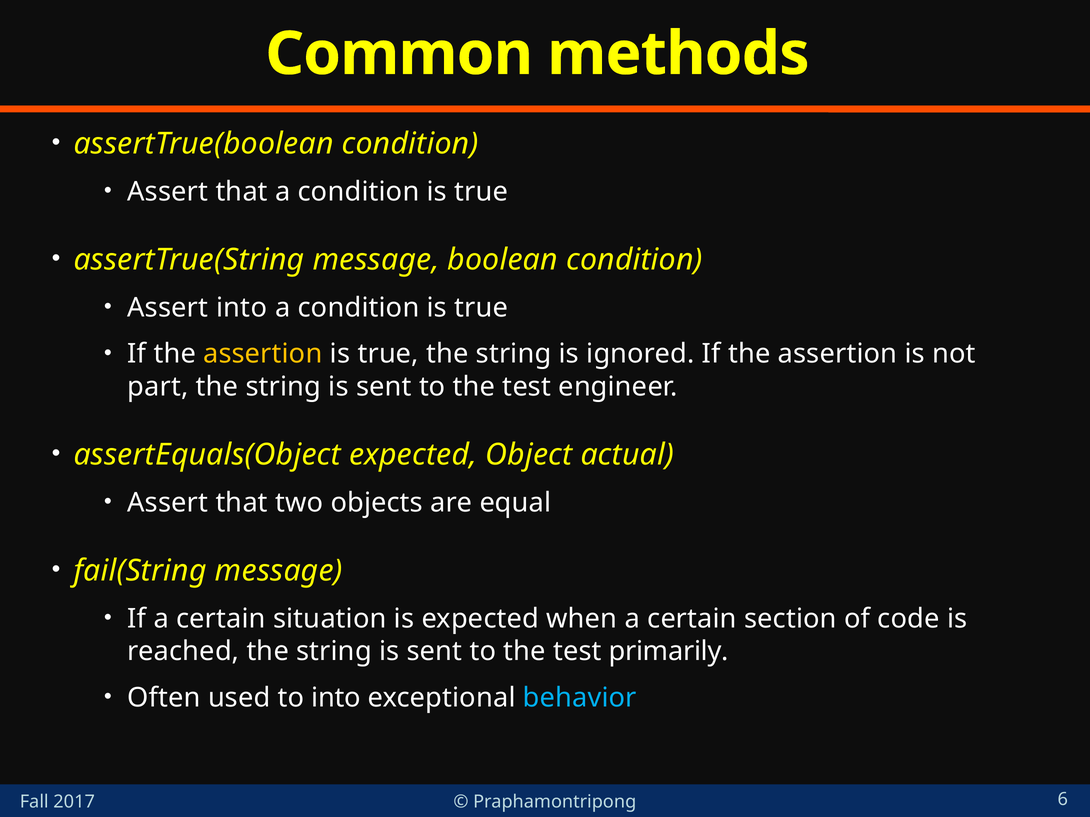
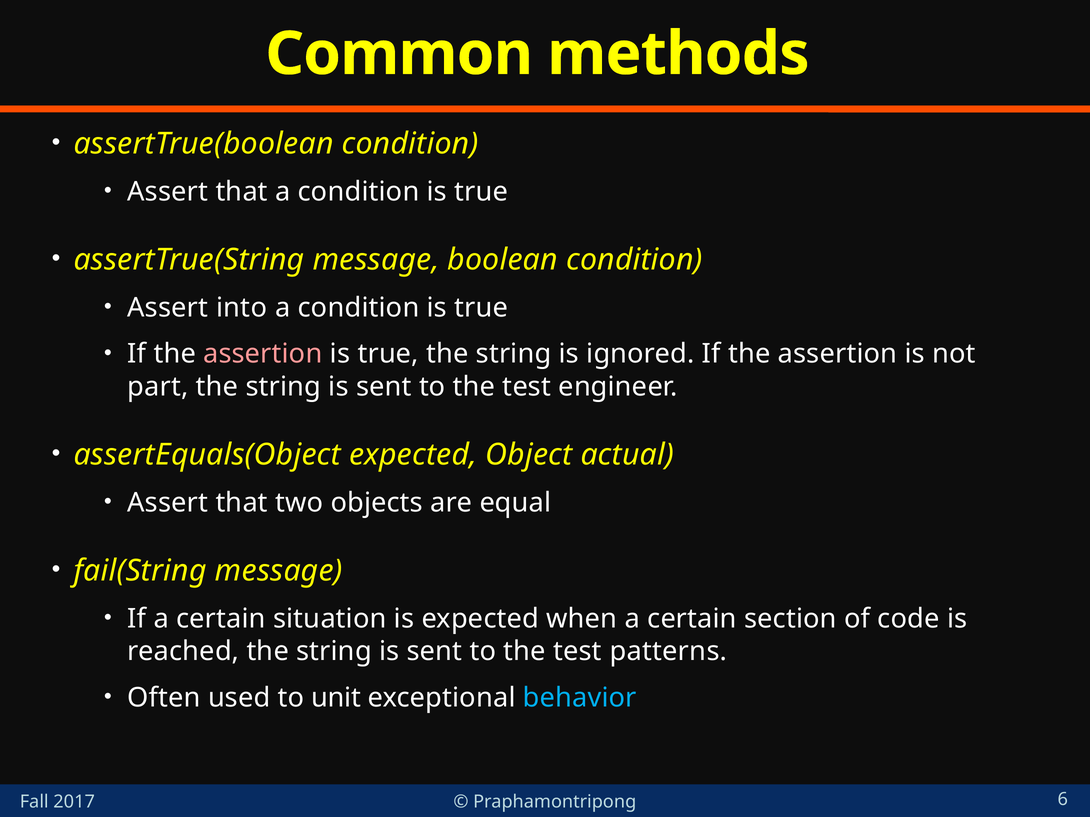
assertion at (263, 354) colour: yellow -> pink
primarily: primarily -> patterns
to into: into -> unit
